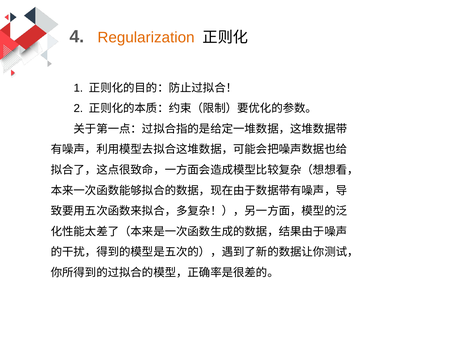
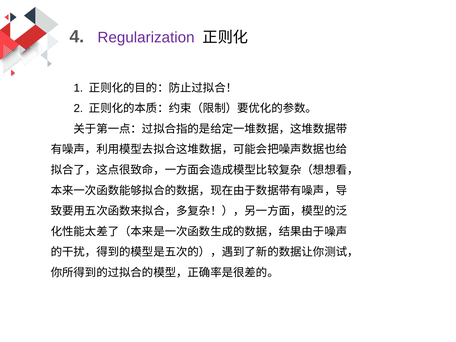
Regularization colour: orange -> purple
